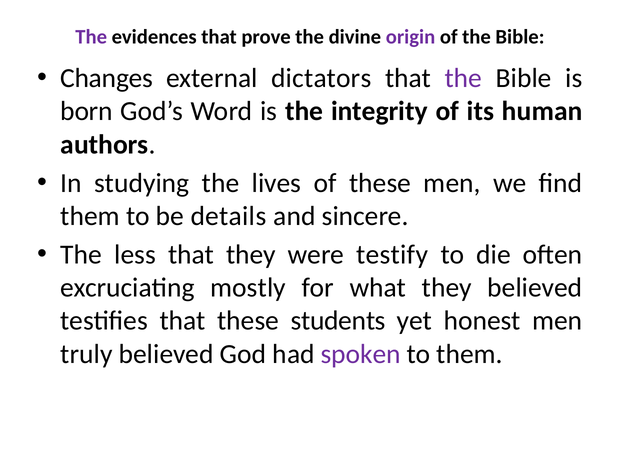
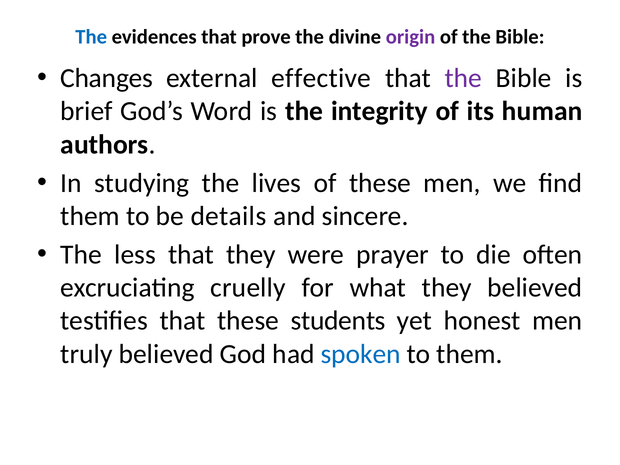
The at (91, 37) colour: purple -> blue
dictators: dictators -> effective
born: born -> brief
testify: testify -> prayer
mostly: mostly -> cruelly
spoken colour: purple -> blue
